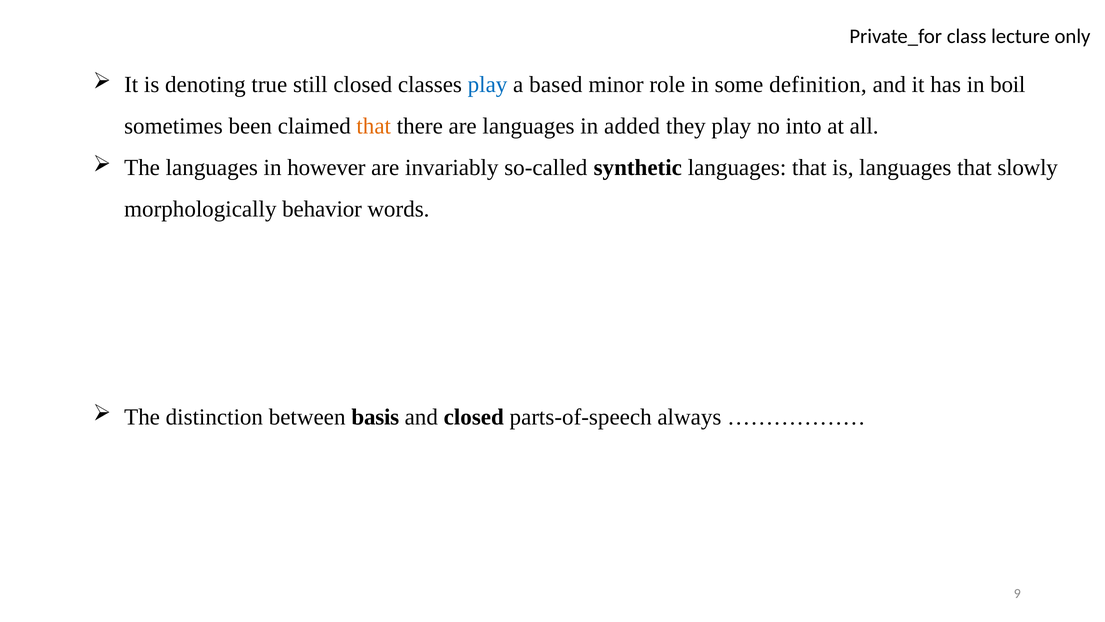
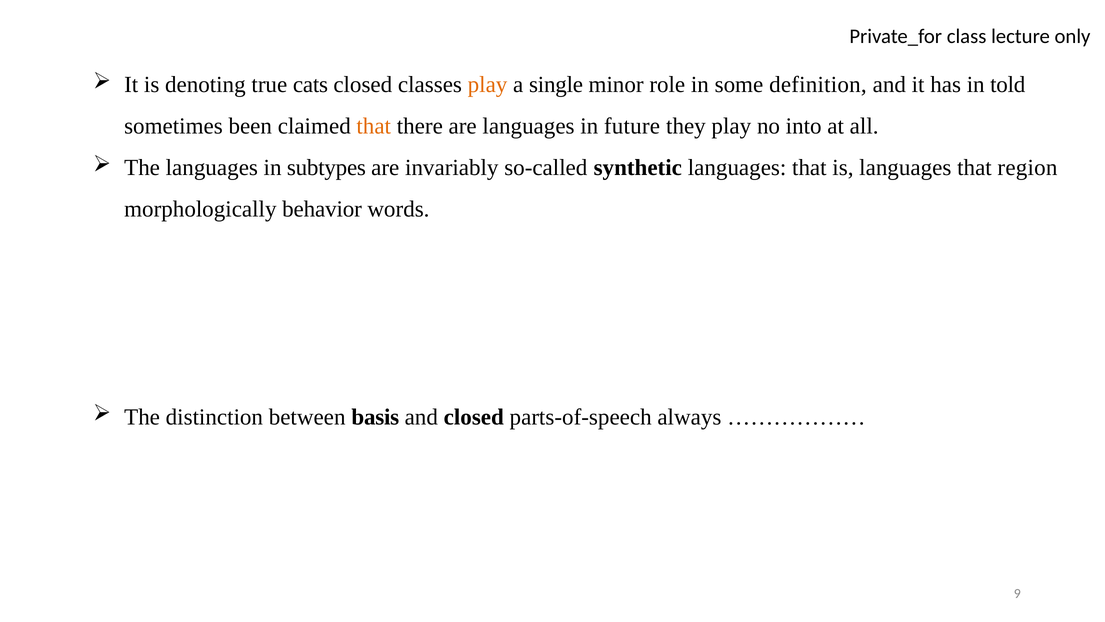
still: still -> cats
play at (488, 85) colour: blue -> orange
based: based -> single
boil: boil -> told
added: added -> future
however: however -> subtypes
slowly: slowly -> region
